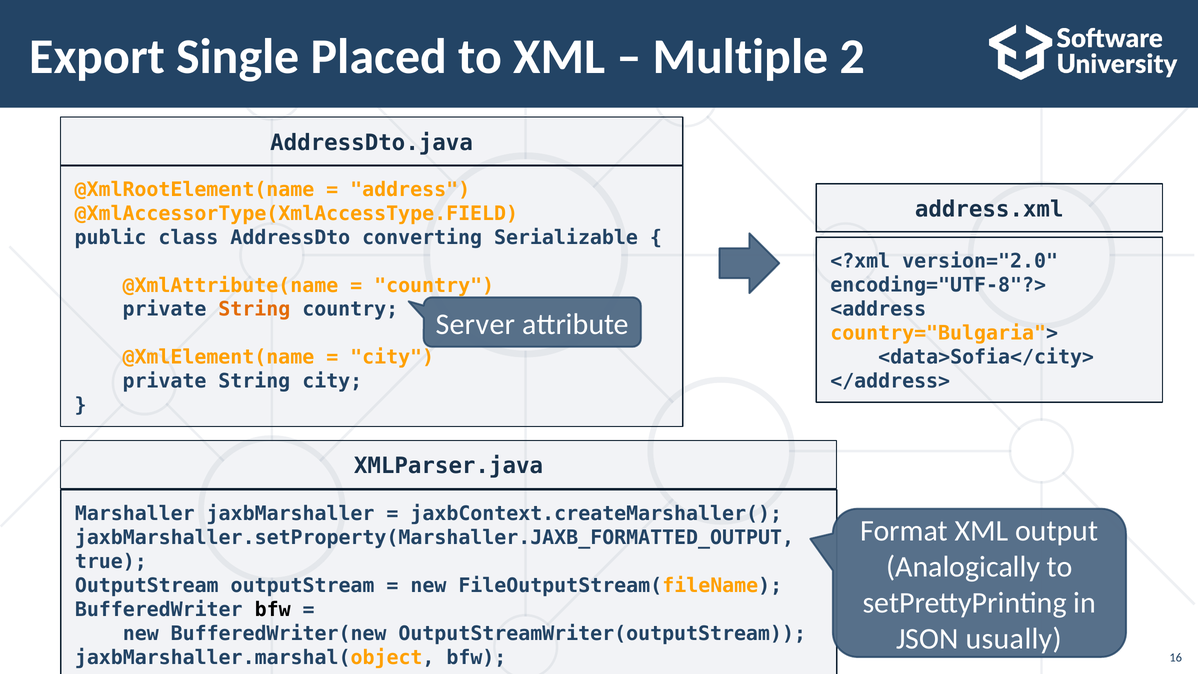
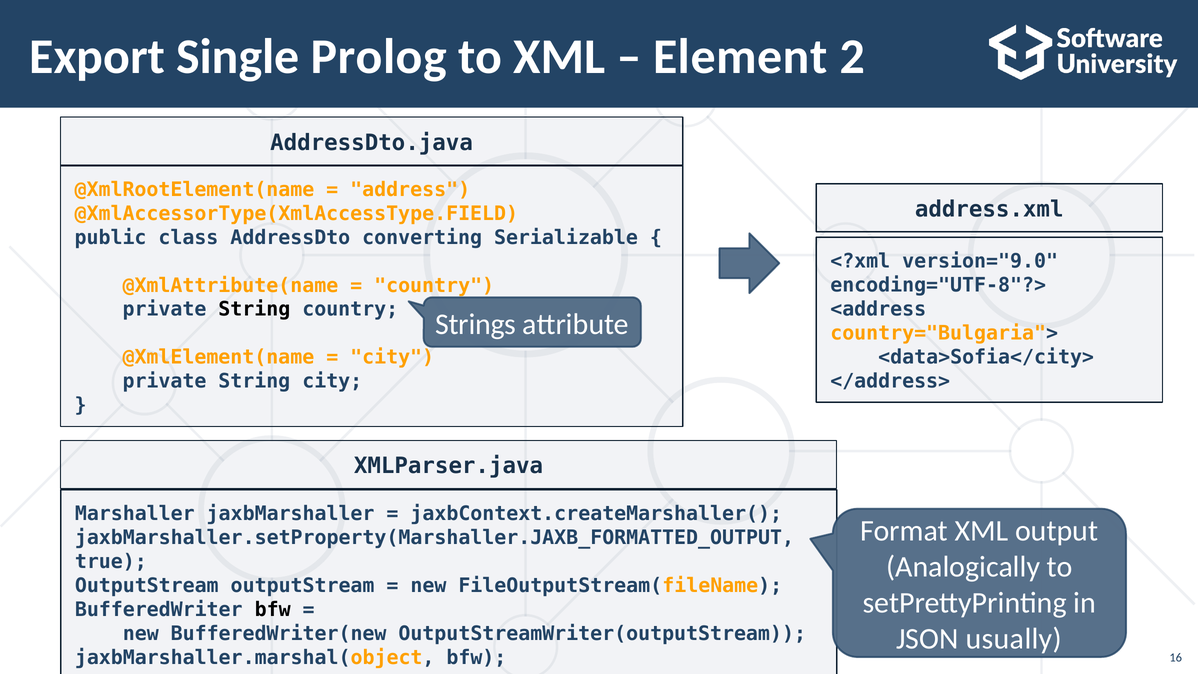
Placed: Placed -> Prolog
Multiple: Multiple -> Element
version="2.0: version="2.0 -> version="9.0
String at (254, 309) colour: orange -> black
Server: Server -> Strings
